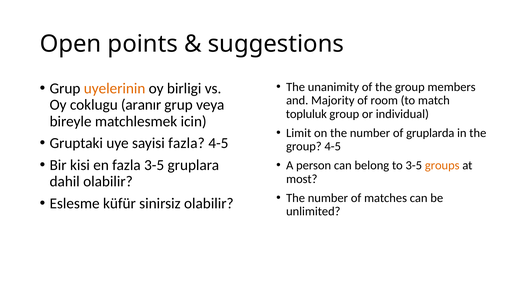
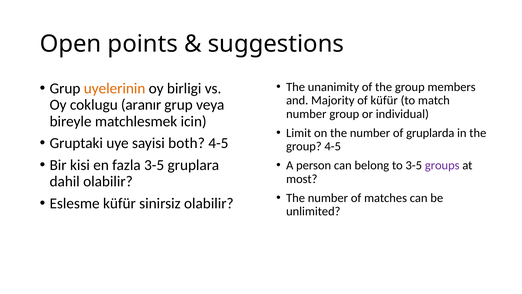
of room: room -> küfür
topluluk at (306, 114): topluluk -> number
sayisi fazla: fazla -> both
groups colour: orange -> purple
